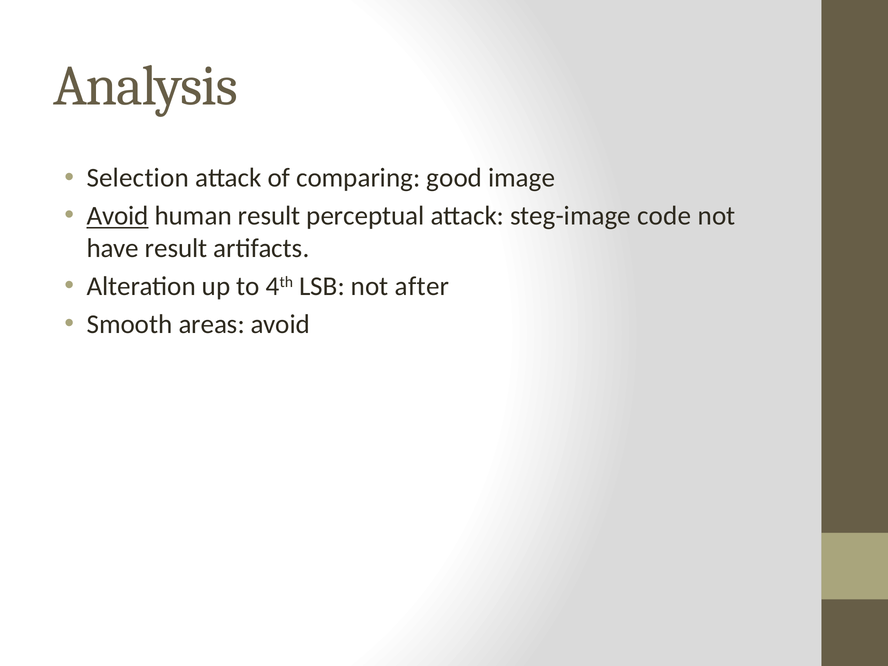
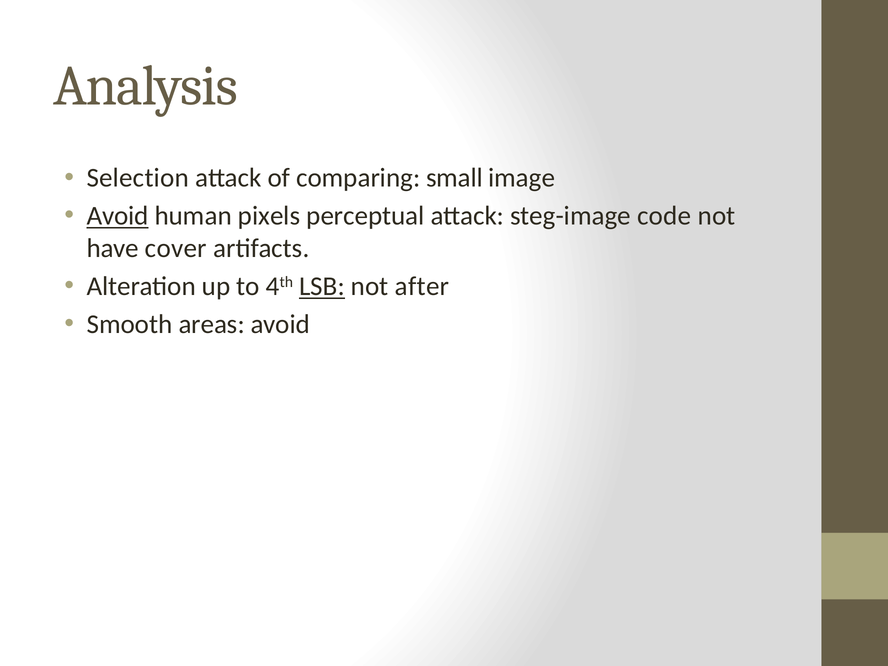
good: good -> small
human result: result -> pixels
have result: result -> cover
LSB underline: none -> present
